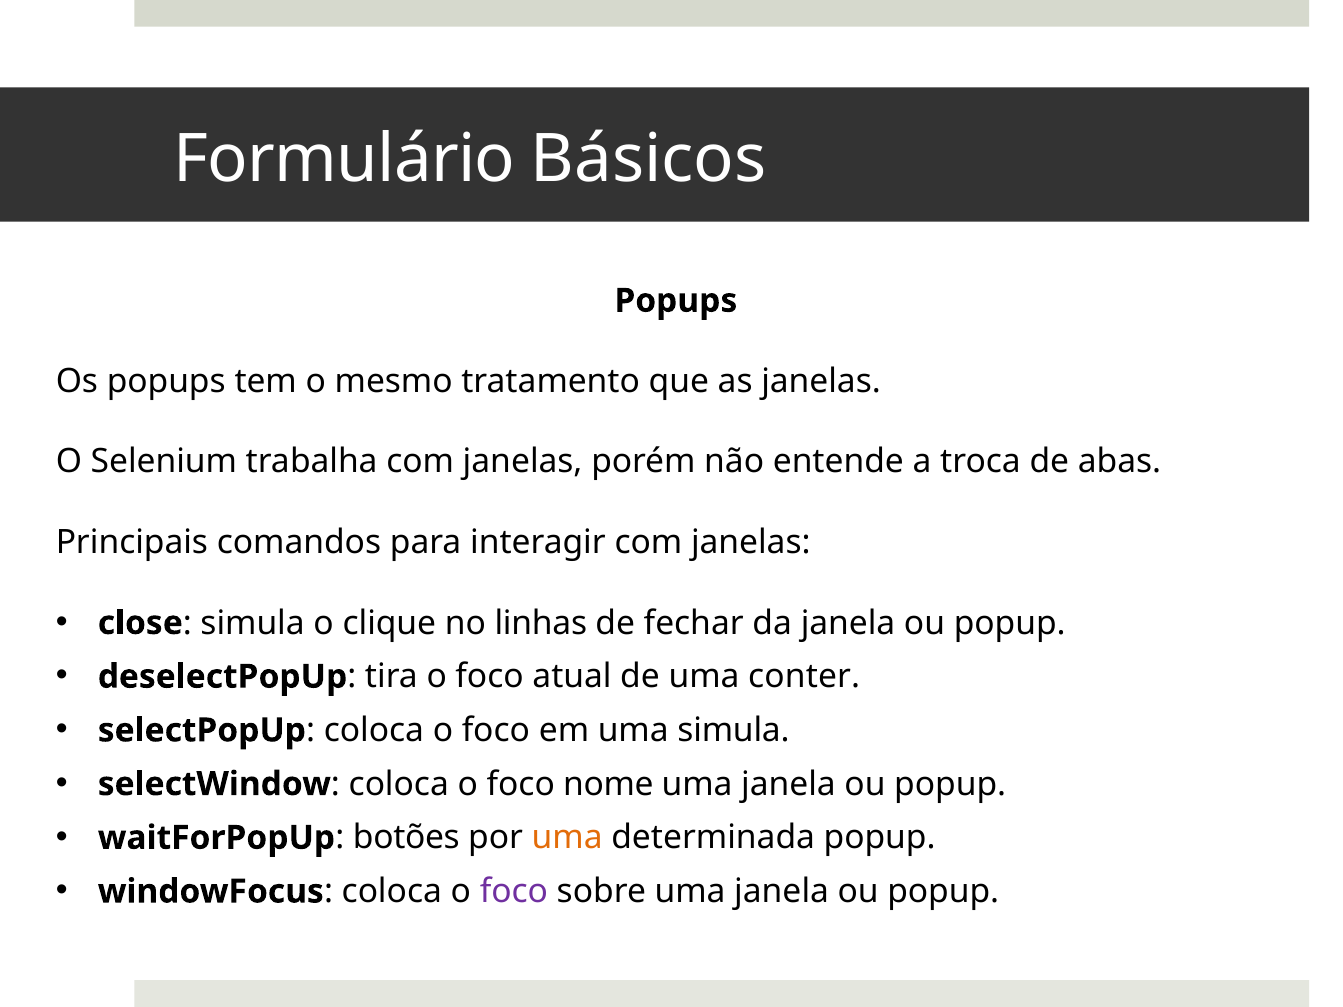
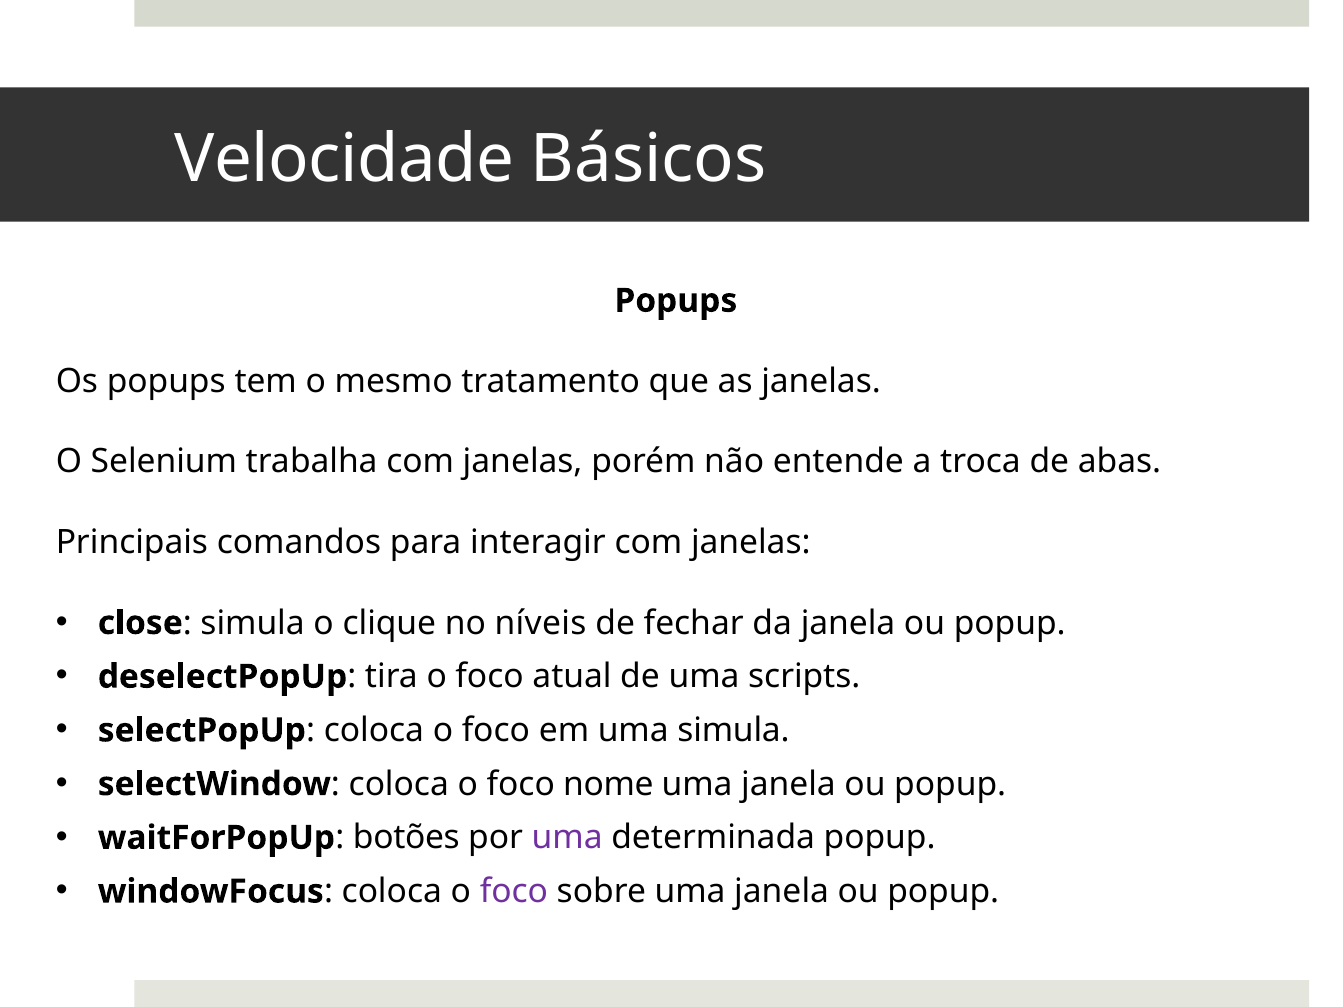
Formulário: Formulário -> Velocidade
linhas: linhas -> níveis
conter: conter -> scripts
uma at (567, 838) colour: orange -> purple
